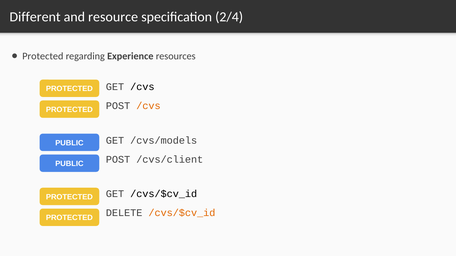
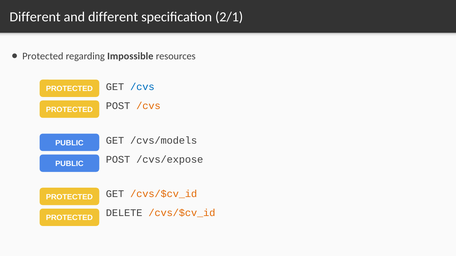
and resource: resource -> different
2/4: 2/4 -> 2/1
Experience: Experience -> Impossible
/cvs at (142, 87) colour: black -> blue
/cvs/client: /cvs/client -> /cvs/expose
/cvs/$cv_id at (164, 194) colour: black -> orange
